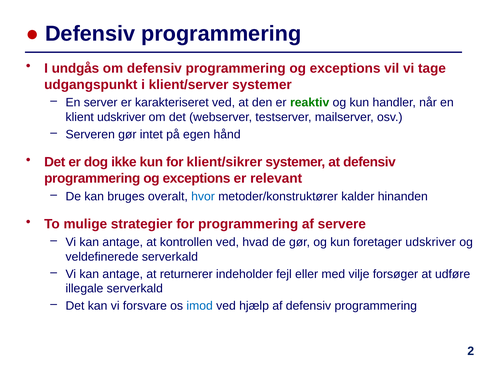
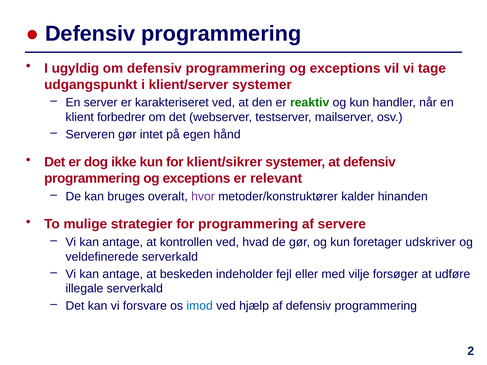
undgås: undgås -> ugyldig
klient udskriver: udskriver -> forbedrer
hvor colour: blue -> purple
returnerer: returnerer -> beskeden
